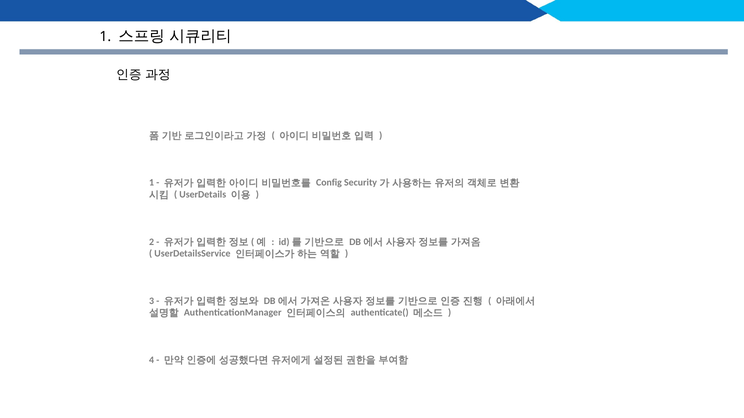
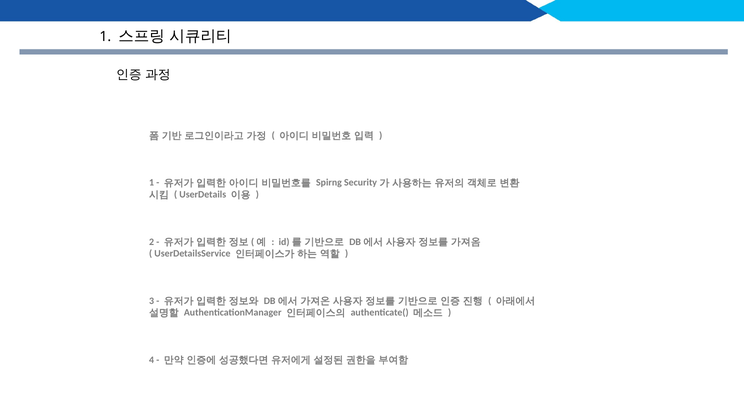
Config: Config -> Spirng
